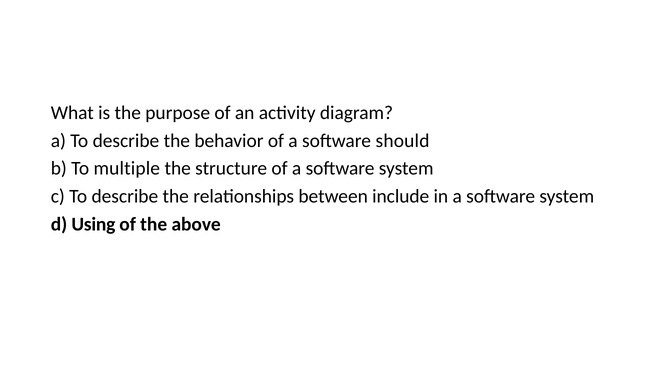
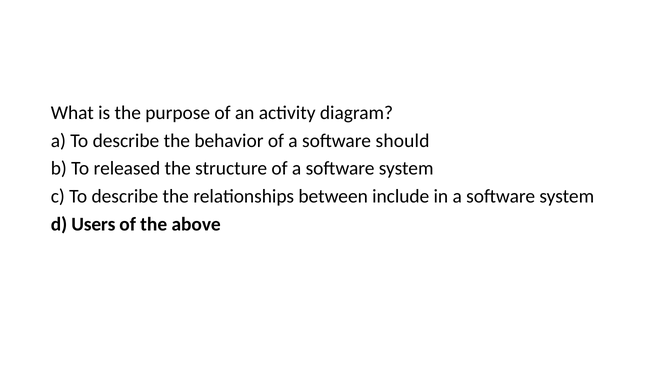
multiple: multiple -> released
Using: Using -> Users
